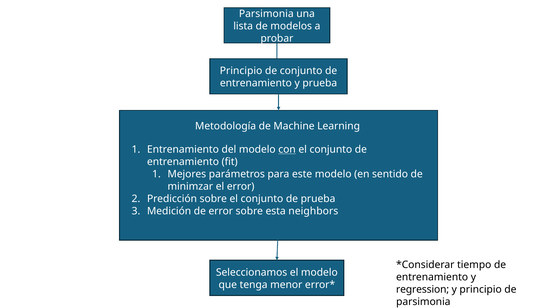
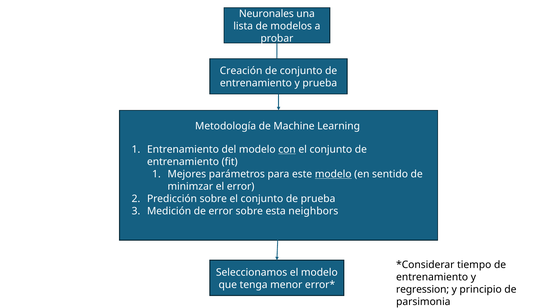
Parsimonia at (266, 14): Parsimonia -> Neuronales
Principio at (241, 71): Principio -> Creación
modelo at (333, 174) underline: none -> present
